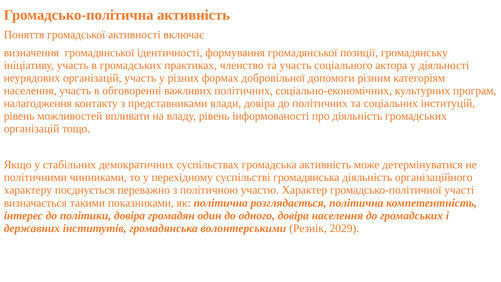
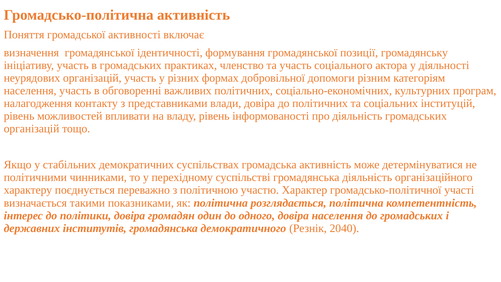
волонтерськими: волонтерськими -> демократичного
2029: 2029 -> 2040
